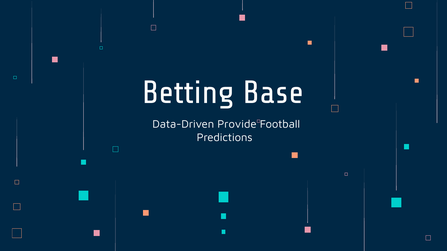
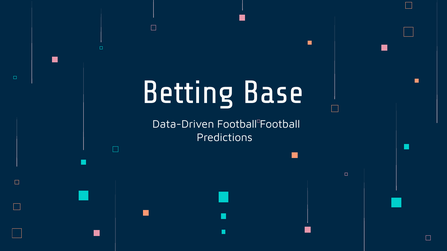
Data-Driven Provide: Provide -> Football
